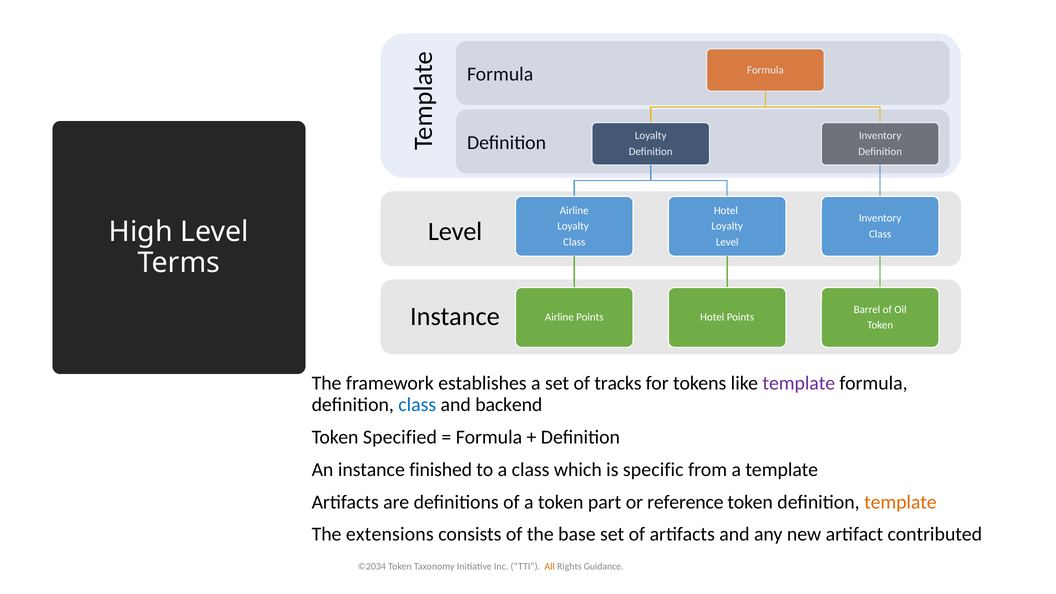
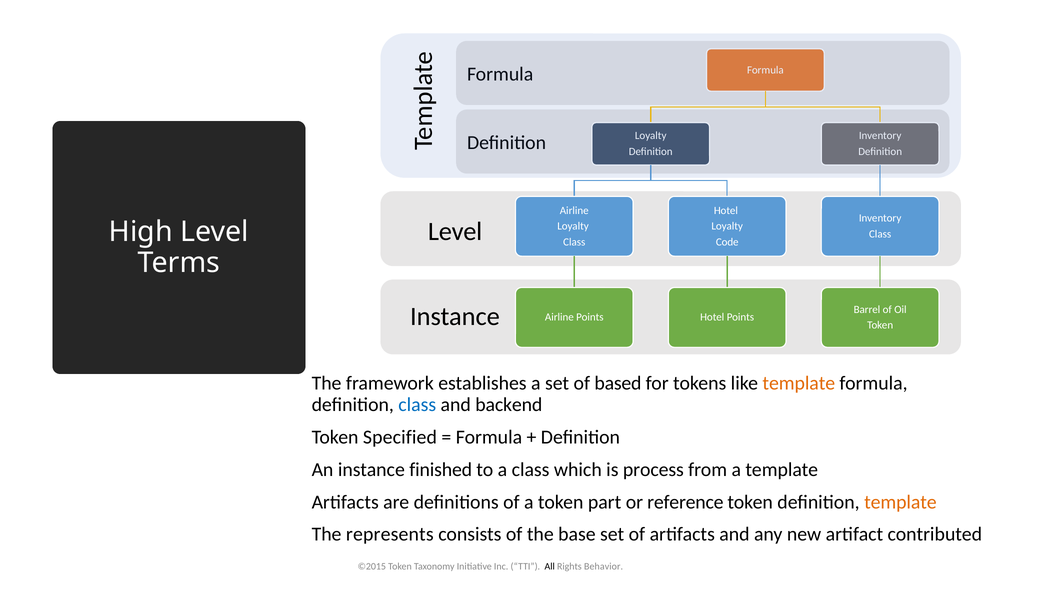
Level at (727, 242): Level -> Code
tracks: tracks -> based
template at (799, 383) colour: purple -> orange
specific: specific -> process
extensions: extensions -> represents
©2034: ©2034 -> ©2015
All colour: orange -> black
Guidance: Guidance -> Behavior
